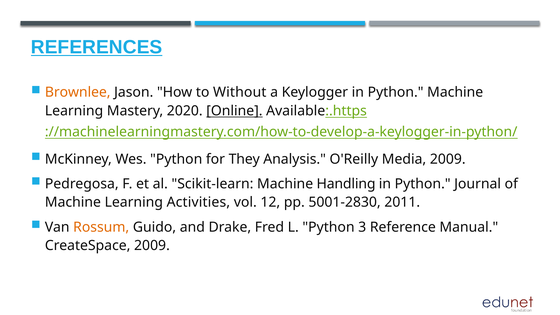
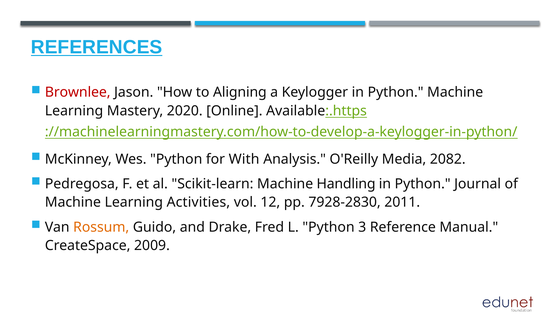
Brownlee colour: orange -> red
Without: Without -> Aligning
Online underline: present -> none
They: They -> With
Media 2009: 2009 -> 2082
5001-2830: 5001-2830 -> 7928-2830
